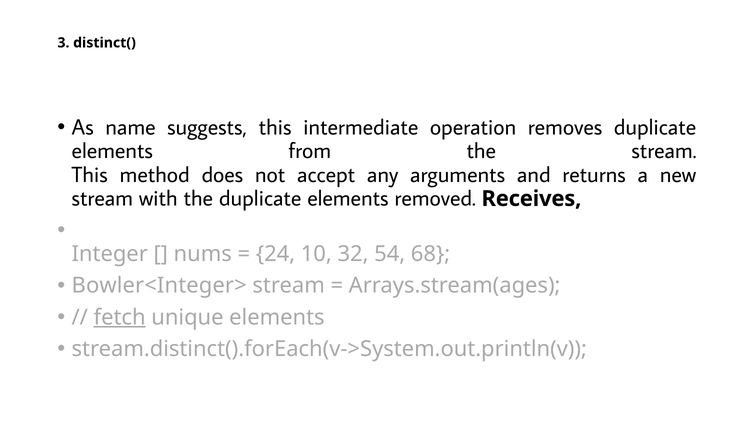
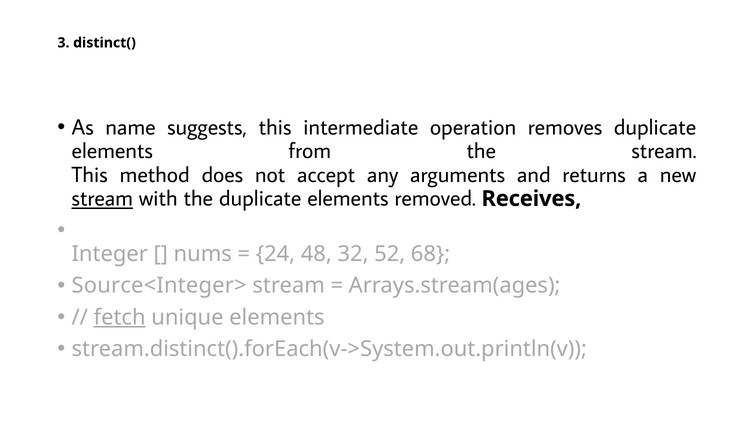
stream at (102, 199) underline: none -> present
10: 10 -> 48
54: 54 -> 52
Bowler<Integer>: Bowler<Integer> -> Source<Integer>
